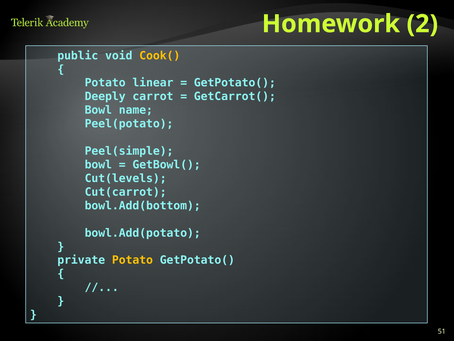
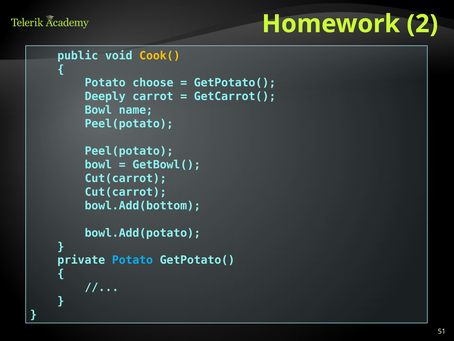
linear: linear -> choose
Peel(simple at (129, 151): Peel(simple -> Peel(potato
Cut(levels at (126, 178): Cut(levels -> Cut(carrot
Potato at (132, 260) colour: yellow -> light blue
